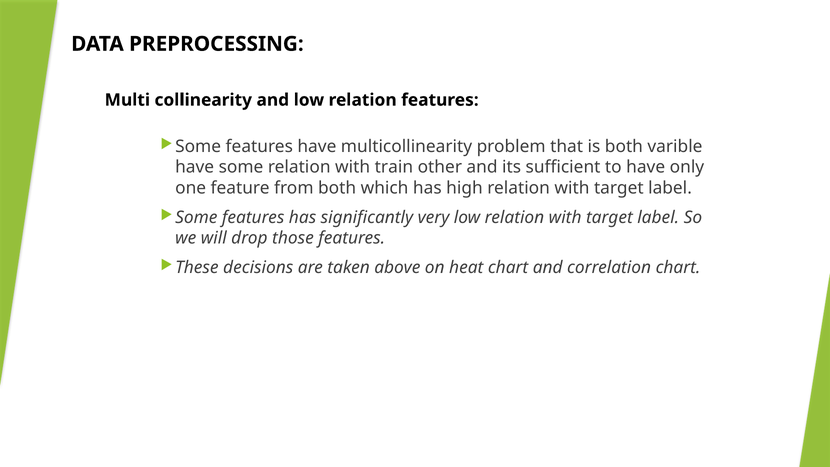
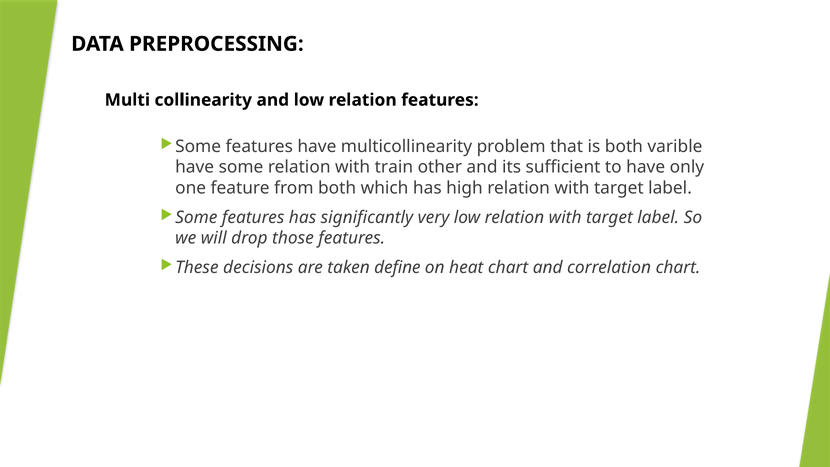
above: above -> define
